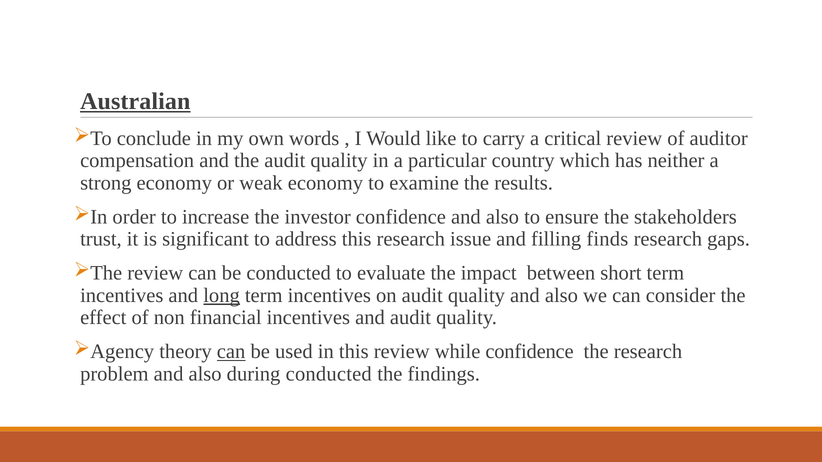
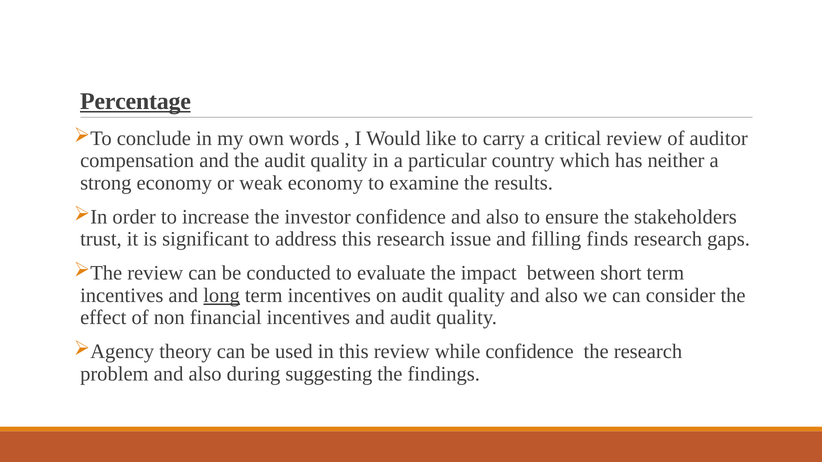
Australian: Australian -> Percentage
can at (231, 352) underline: present -> none
during conducted: conducted -> suggesting
